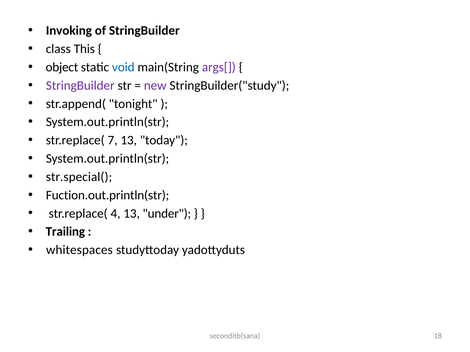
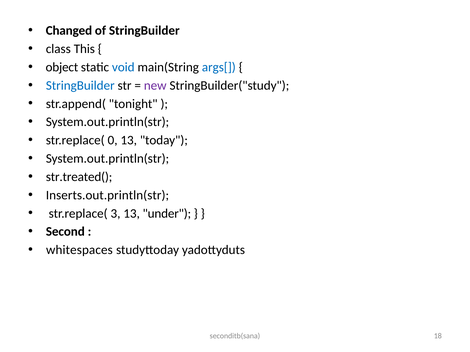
Invoking: Invoking -> Changed
args[ colour: purple -> blue
StringBuilder at (80, 86) colour: purple -> blue
7: 7 -> 0
str.special(: str.special( -> str.treated(
Fuction.out.println(str: Fuction.out.println(str -> Inserts.out.println(str
4: 4 -> 3
Trailing: Trailing -> Second
